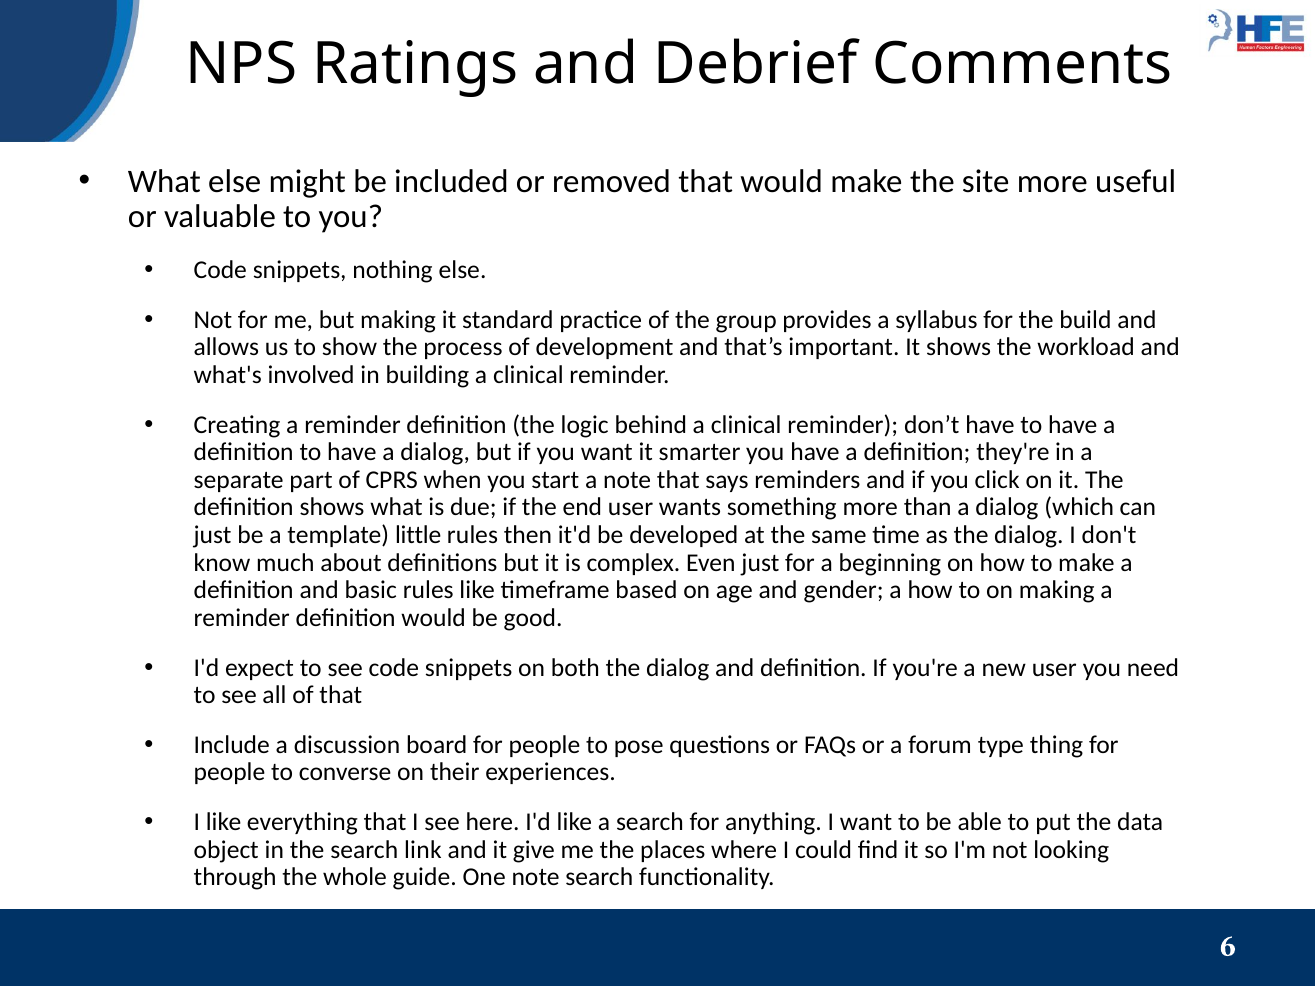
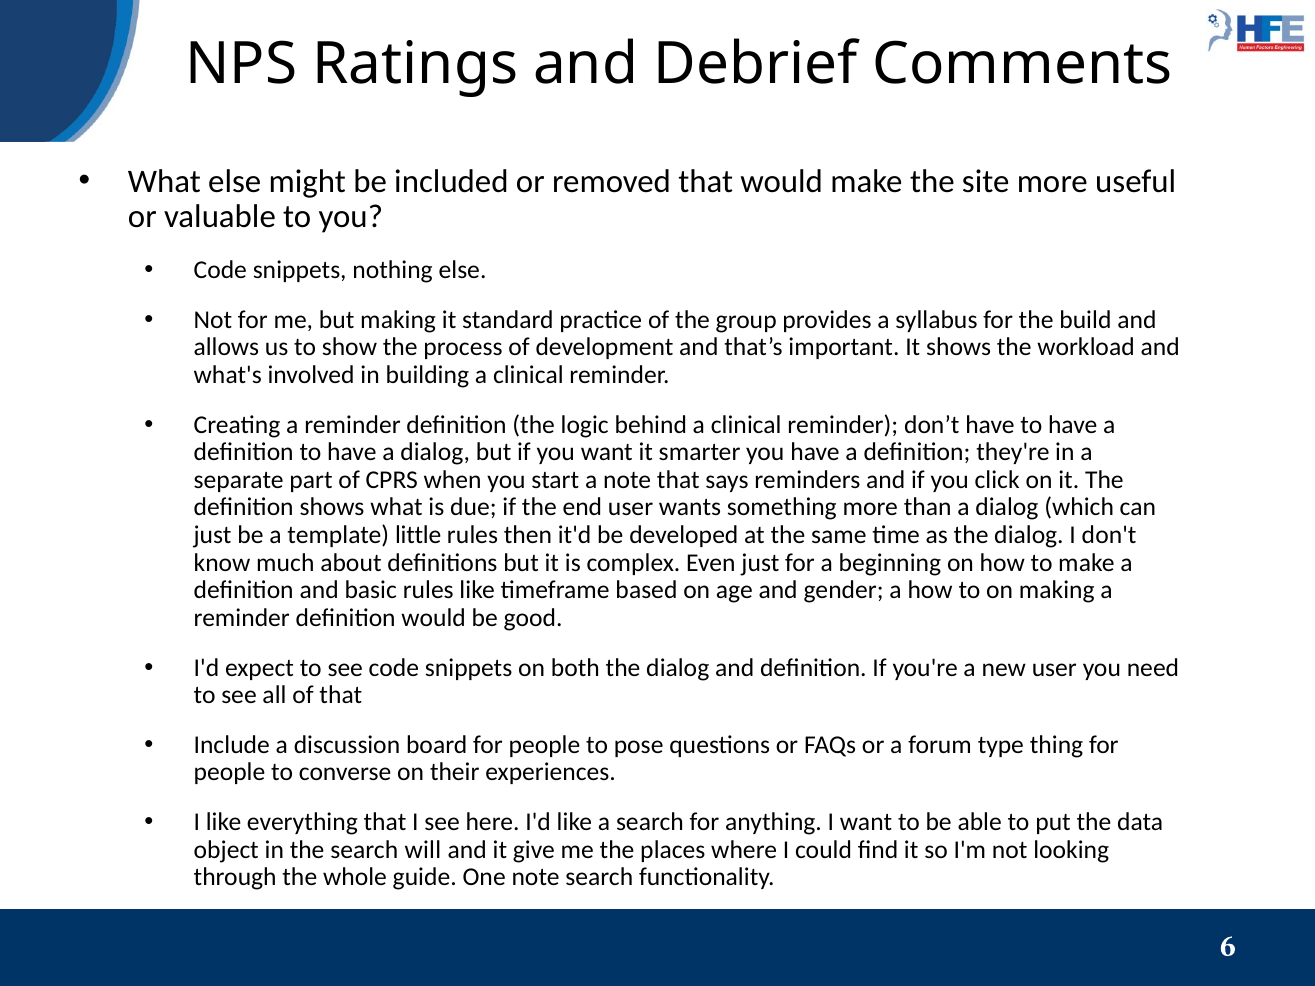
link: link -> will
